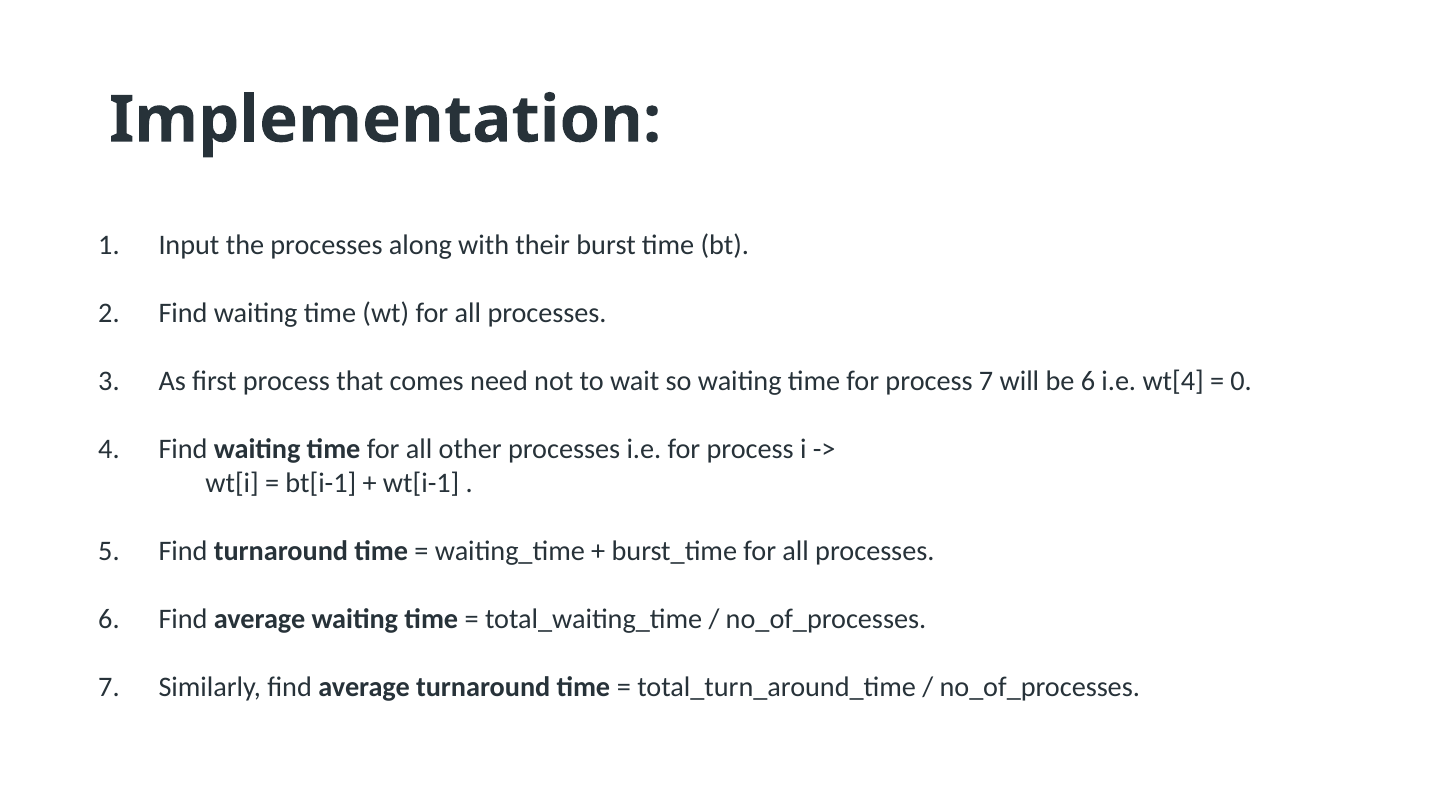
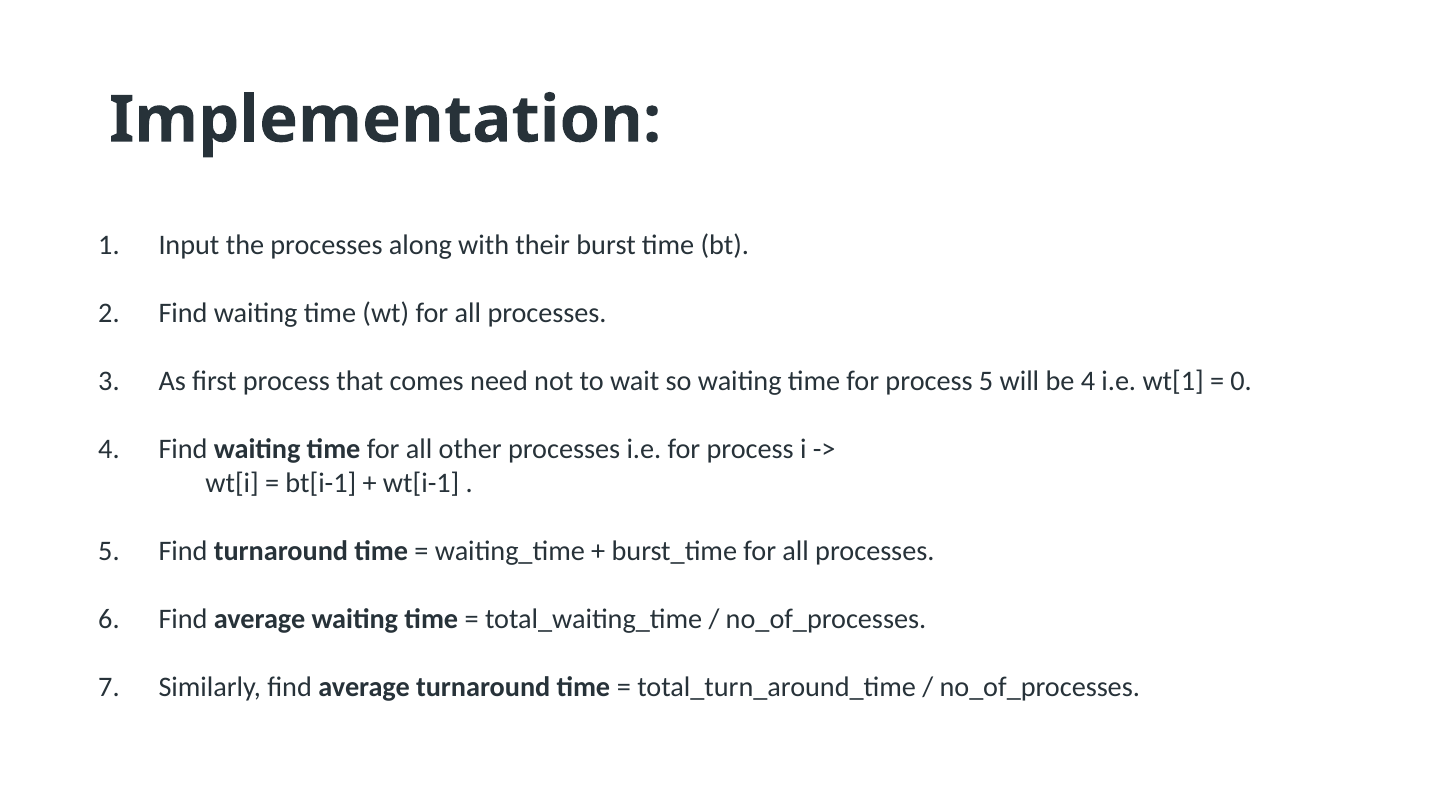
process 7: 7 -> 5
be 6: 6 -> 4
wt[4: wt[4 -> wt[1
